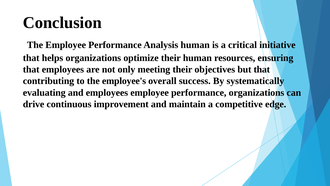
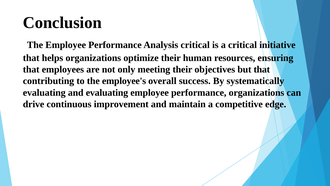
Analysis human: human -> critical
and employees: employees -> evaluating
